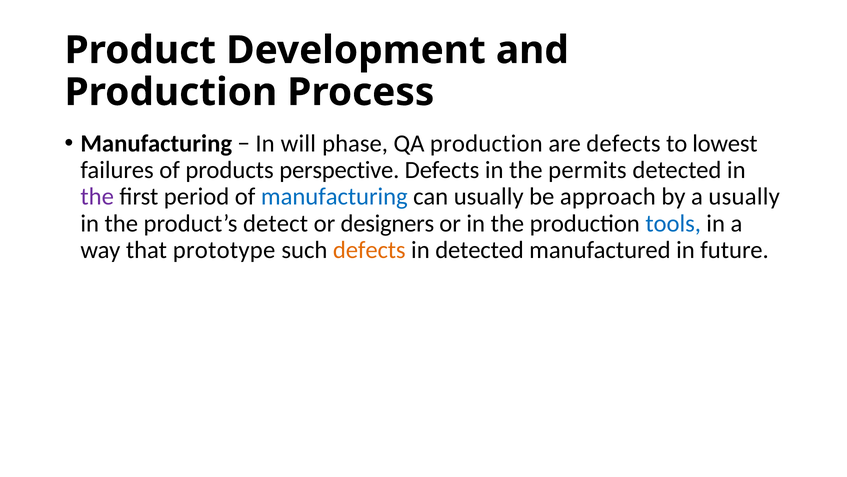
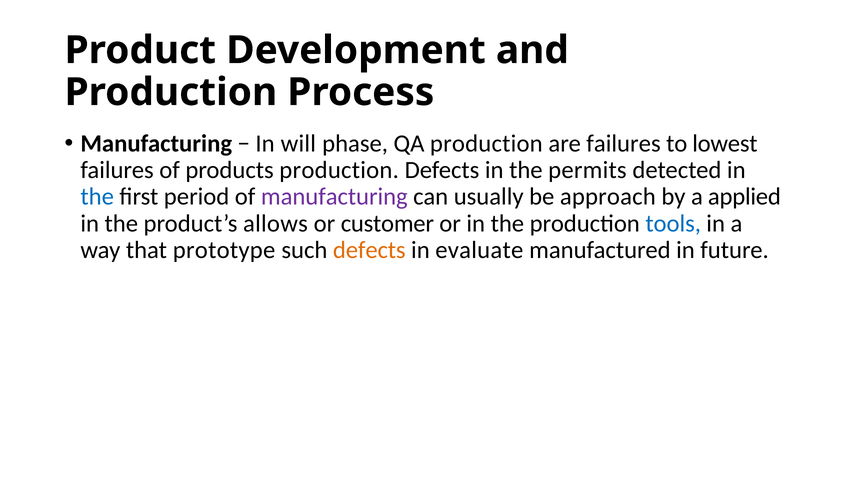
are defects: defects -> failures
products perspective: perspective -> production
the at (97, 197) colour: purple -> blue
manufacturing at (334, 197) colour: blue -> purple
a usually: usually -> applied
detect: detect -> allows
designers: designers -> customer
in detected: detected -> evaluate
